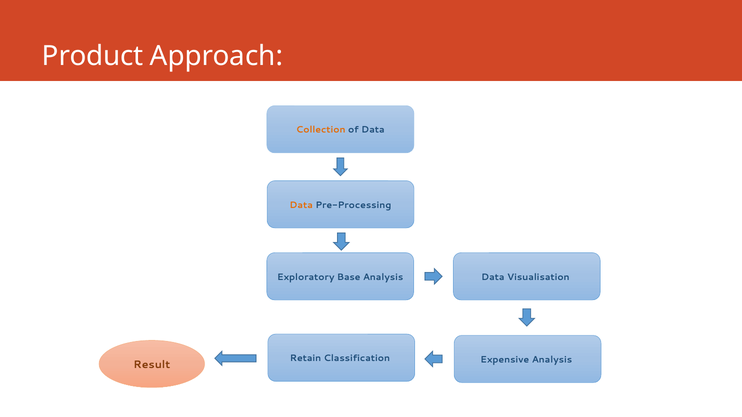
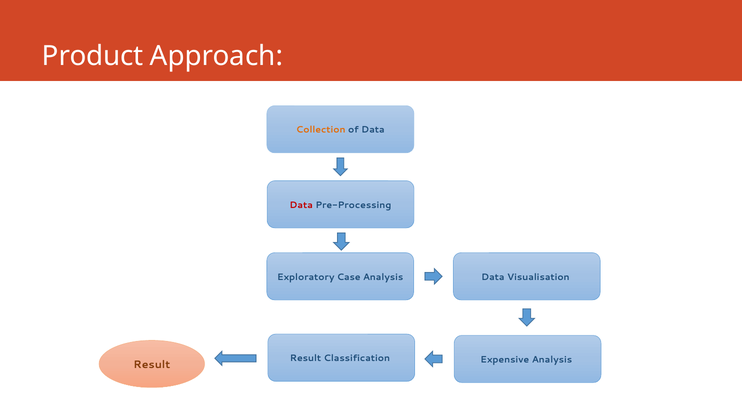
Data at (301, 205) colour: orange -> red
Base: Base -> Case
Retain at (305, 359): Retain -> Result
